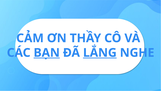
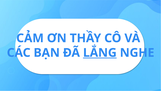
BẠN underline: present -> none
